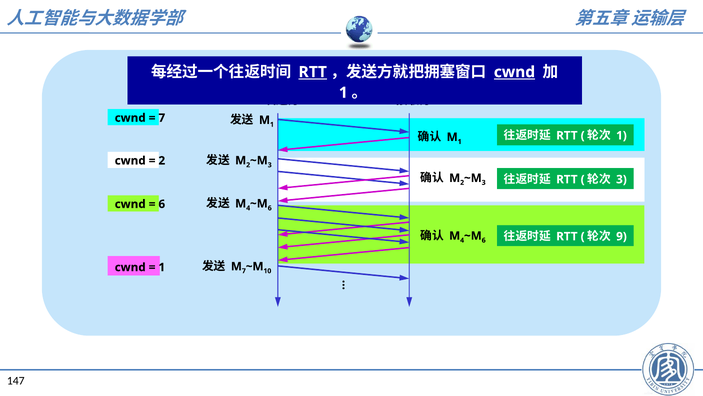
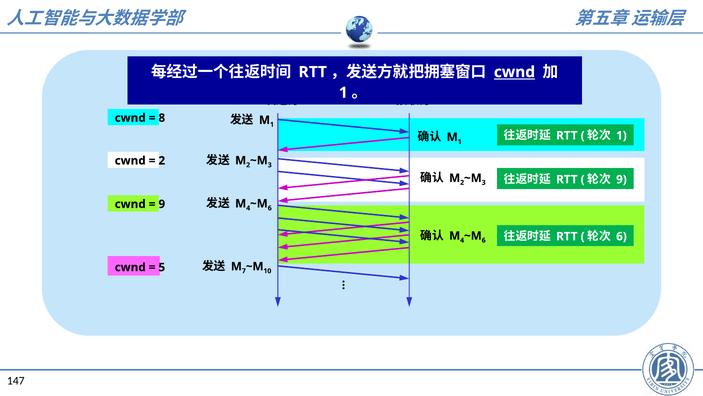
RTT at (313, 72) underline: present -> none
7 at (162, 118): 7 -> 8
3 at (621, 179): 3 -> 9
6 at (162, 204): 6 -> 9
9 at (621, 236): 9 -> 6
1 at (162, 267): 1 -> 5
